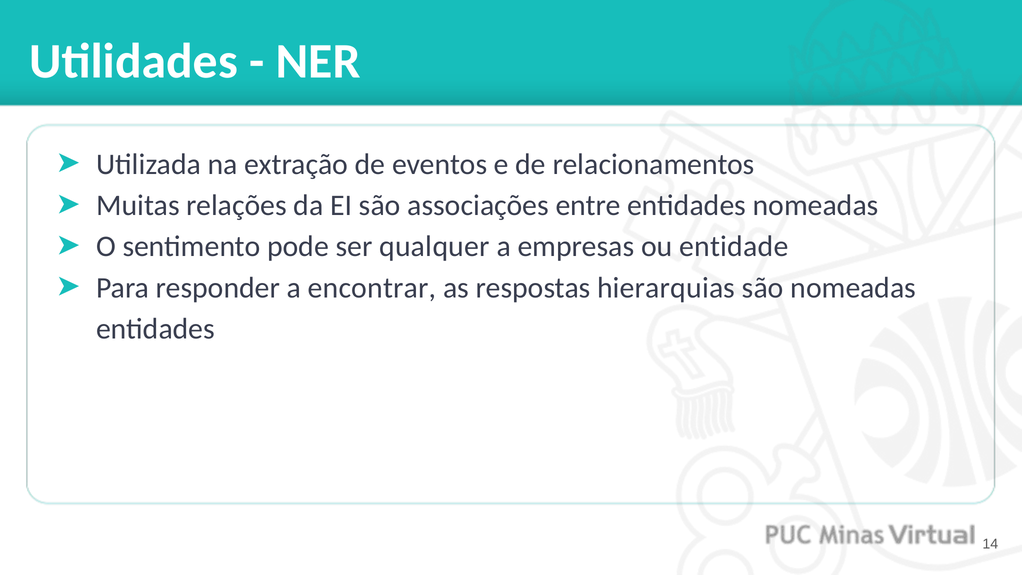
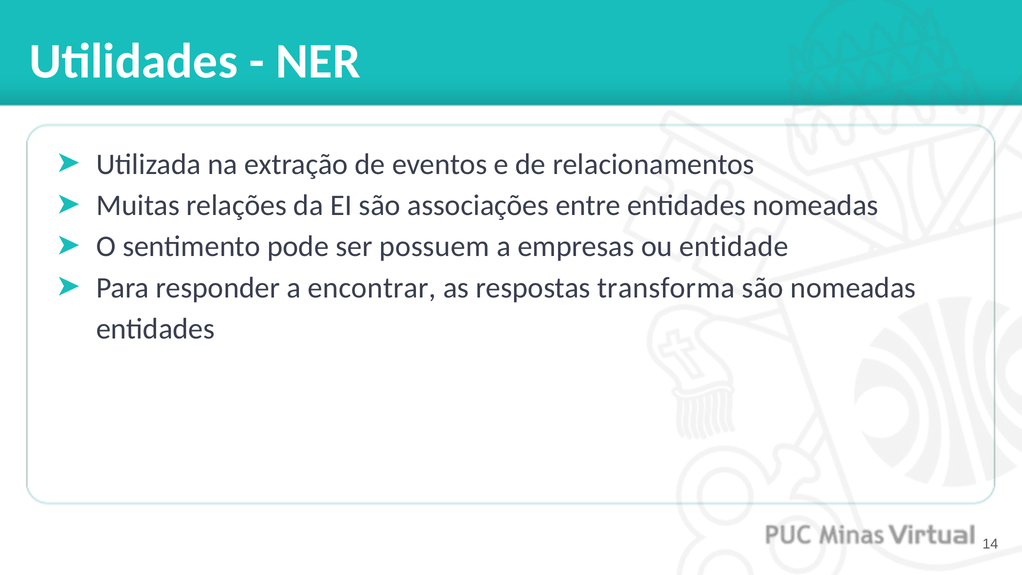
qualquer: qualquer -> possuem
hierarquias: hierarquias -> transforma
